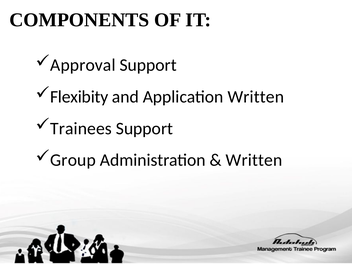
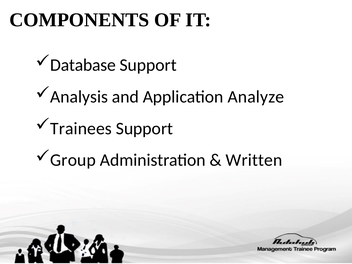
Approval: Approval -> Database
Flexibity: Flexibity -> Analysis
Application Written: Written -> Analyze
